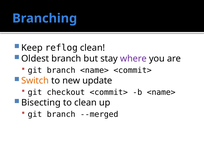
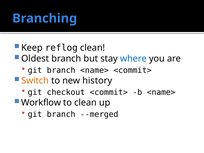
where colour: purple -> blue
update: update -> history
Bisecting: Bisecting -> Workflow
